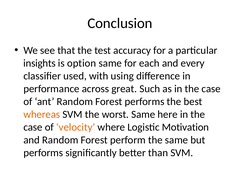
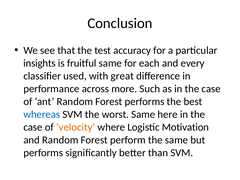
option: option -> fruitful
using: using -> great
great: great -> more
whereas colour: orange -> blue
